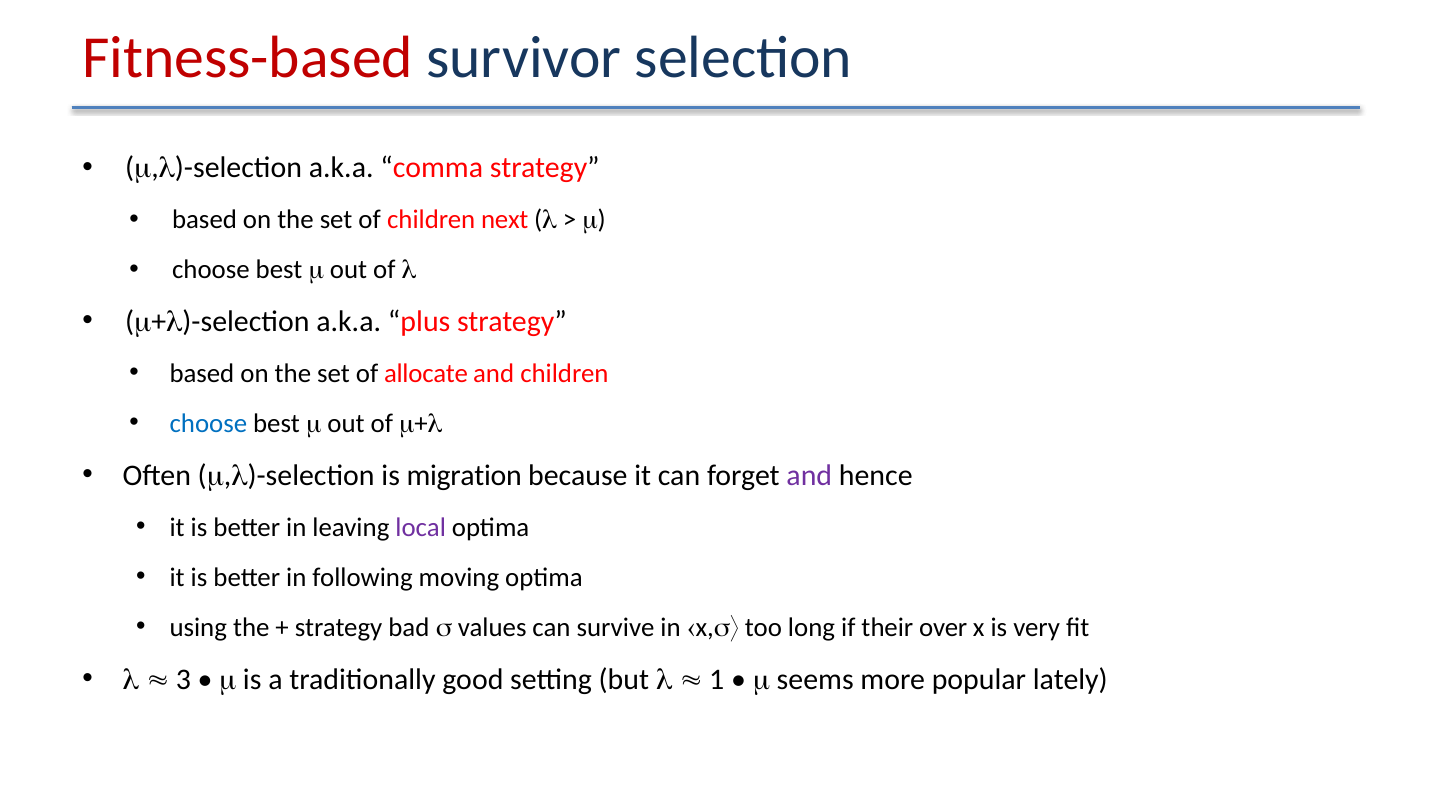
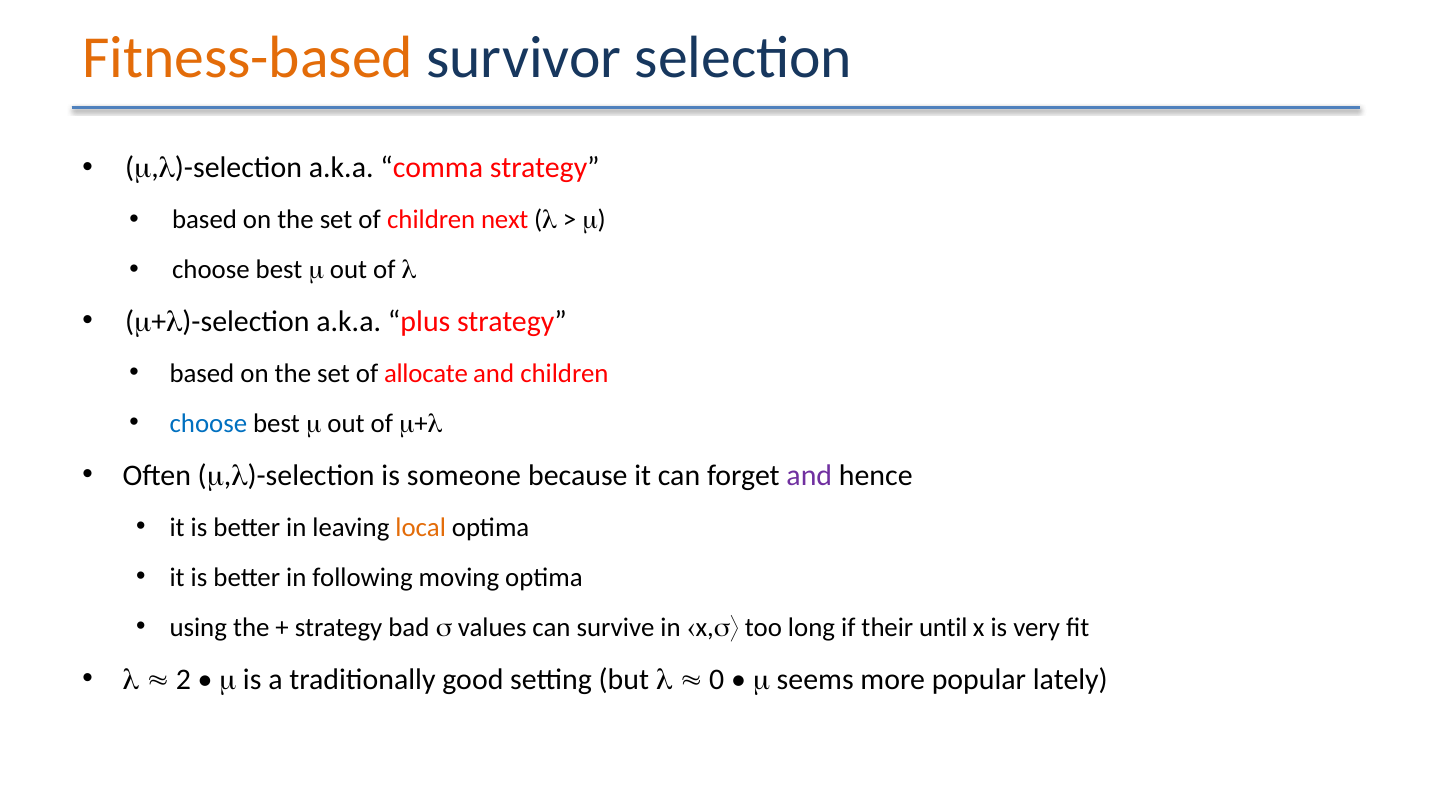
Fitness-based colour: red -> orange
migration: migration -> someone
local colour: purple -> orange
over: over -> until
3: 3 -> 2
1: 1 -> 0
